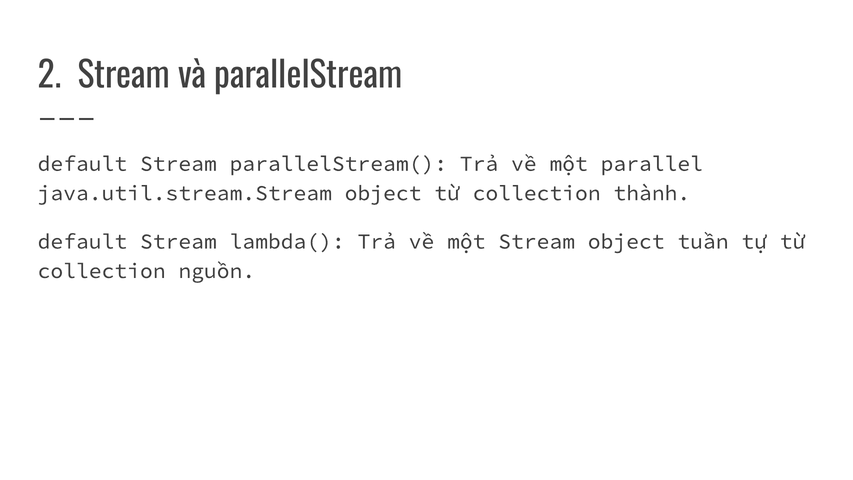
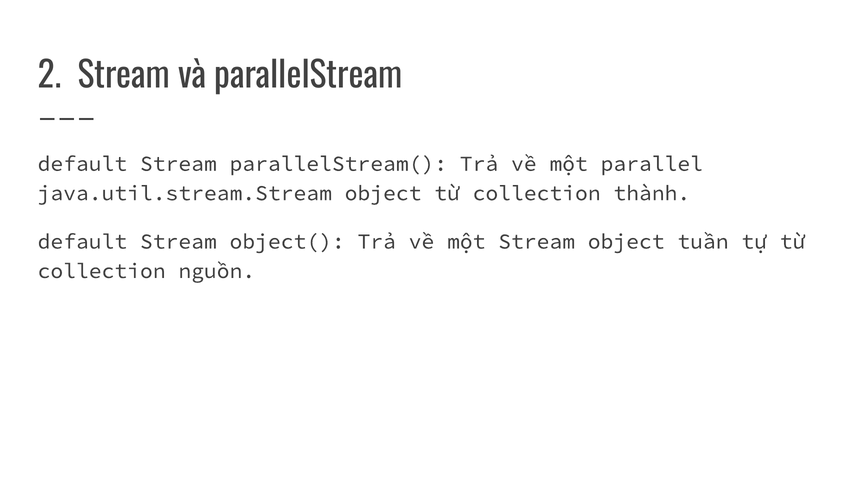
lambda(: lambda( -> object(
